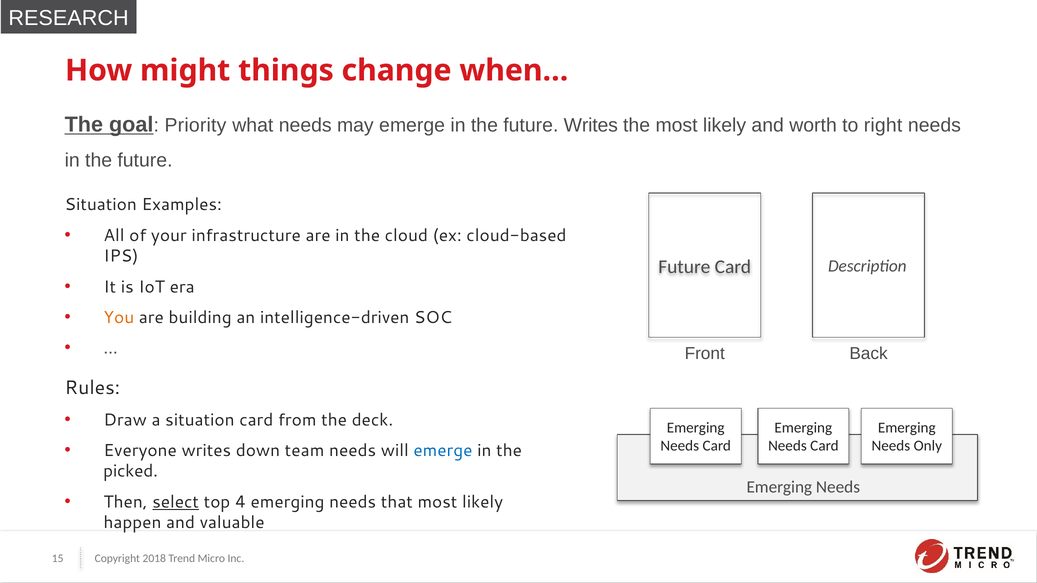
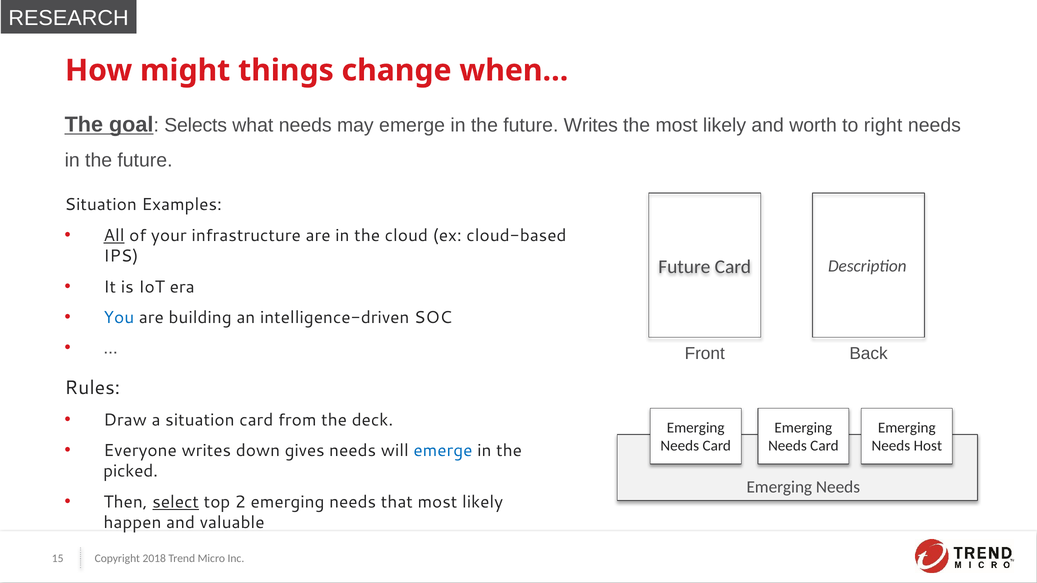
Priority: Priority -> Selects
All underline: none -> present
You colour: orange -> blue
Only: Only -> Host
team: team -> gives
4: 4 -> 2
